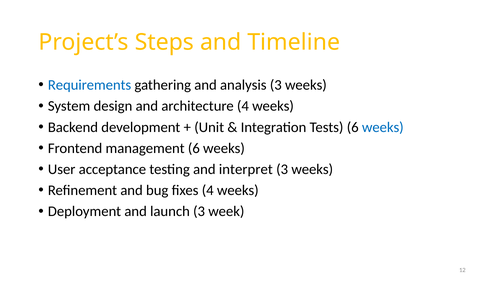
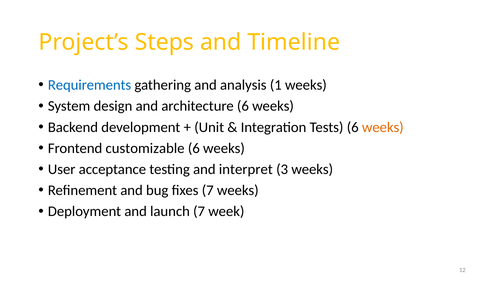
analysis 3: 3 -> 1
architecture 4: 4 -> 6
weeks at (383, 127) colour: blue -> orange
management: management -> customizable
fixes 4: 4 -> 7
launch 3: 3 -> 7
